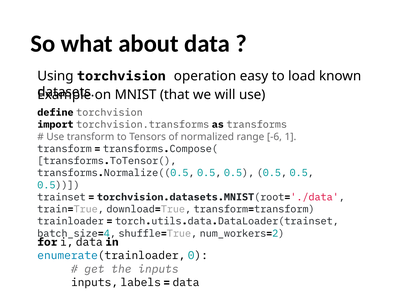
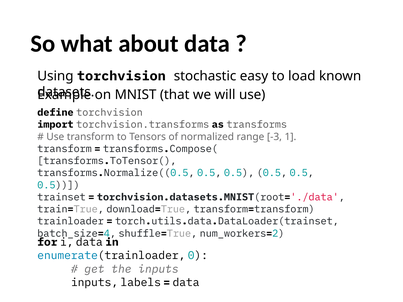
operation: operation -> stochastic
-6: -6 -> -3
